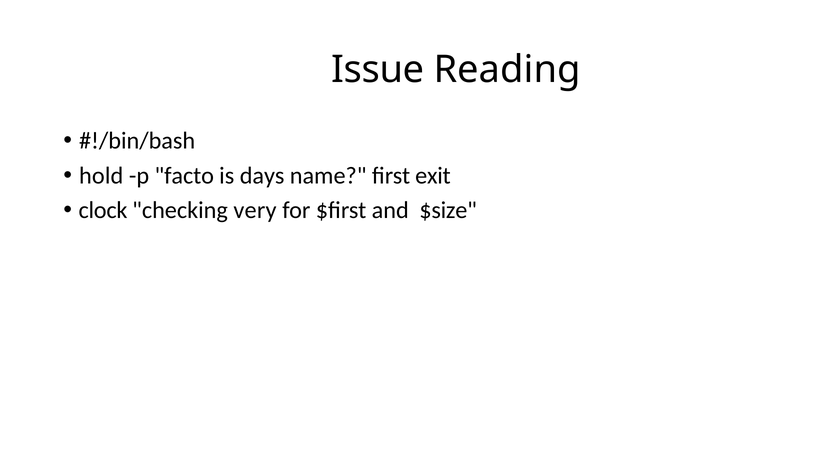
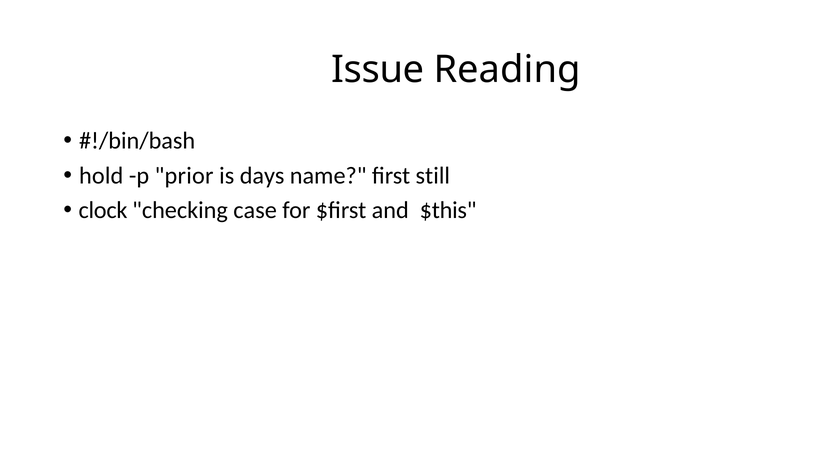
facto: facto -> prior
exit: exit -> still
very: very -> case
$size: $size -> $this
